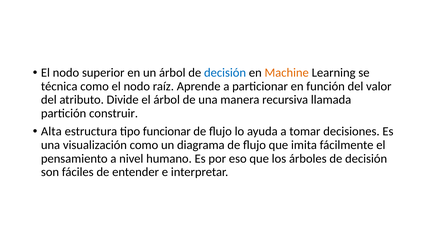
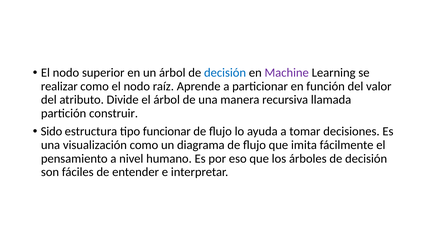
Machine colour: orange -> purple
técnica: técnica -> realizar
Alta: Alta -> Sido
